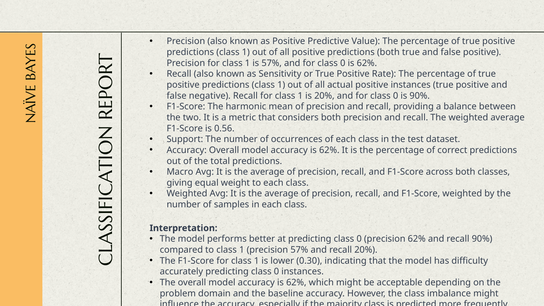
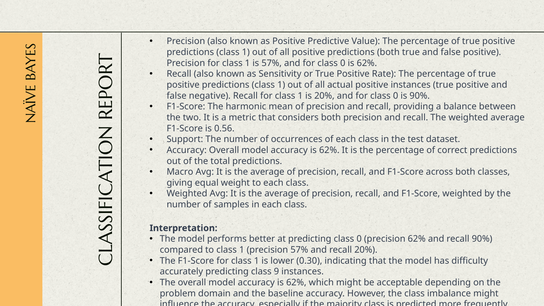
accurately predicting class 0: 0 -> 9
